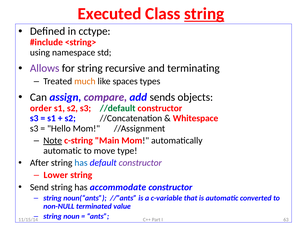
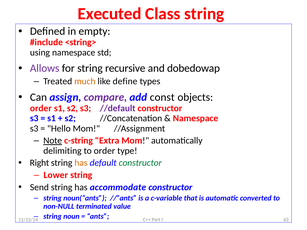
string at (204, 14) underline: present -> none
cctype: cctype -> empty
terminating: terminating -> dobedowap
spaces: spaces -> define
sends: sends -> const
//default colour: green -> purple
Whitespace at (196, 118): Whitespace -> Namespace
Main: Main -> Extra
automatic at (62, 151): automatic -> delimiting
to move: move -> order
After: After -> Right
has at (81, 163) colour: blue -> orange
constructor at (140, 163) colour: purple -> green
